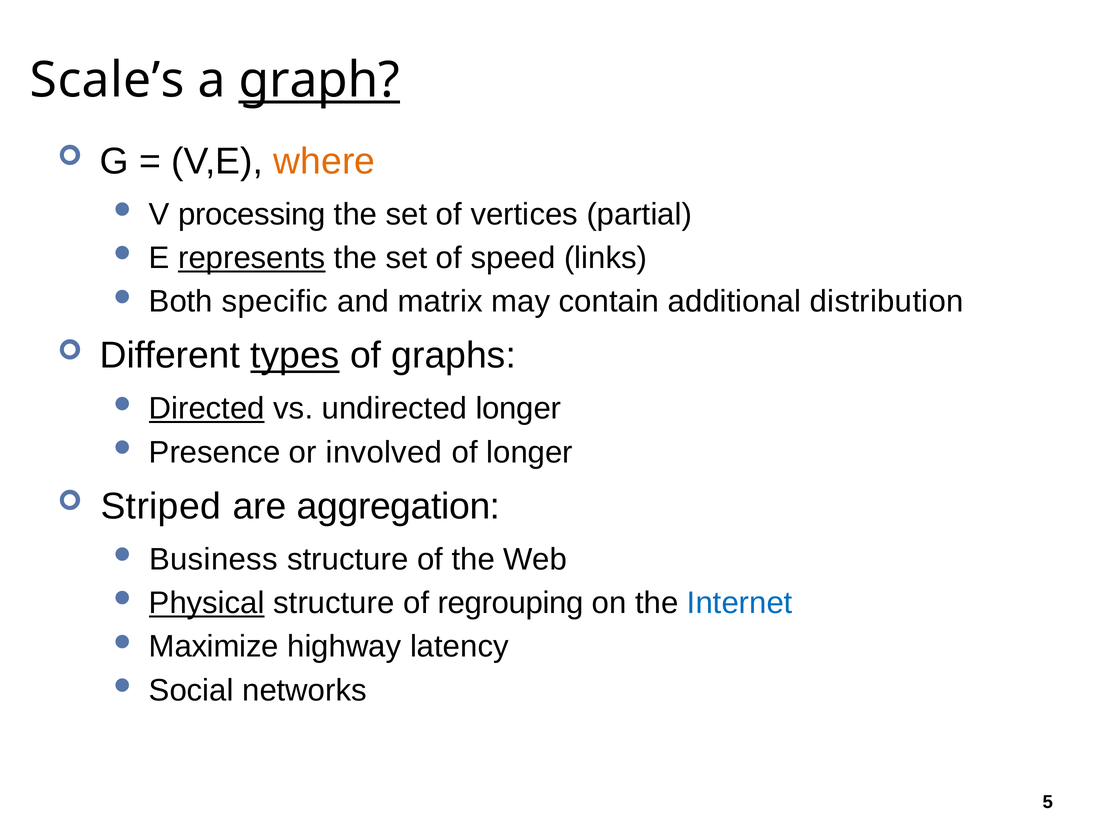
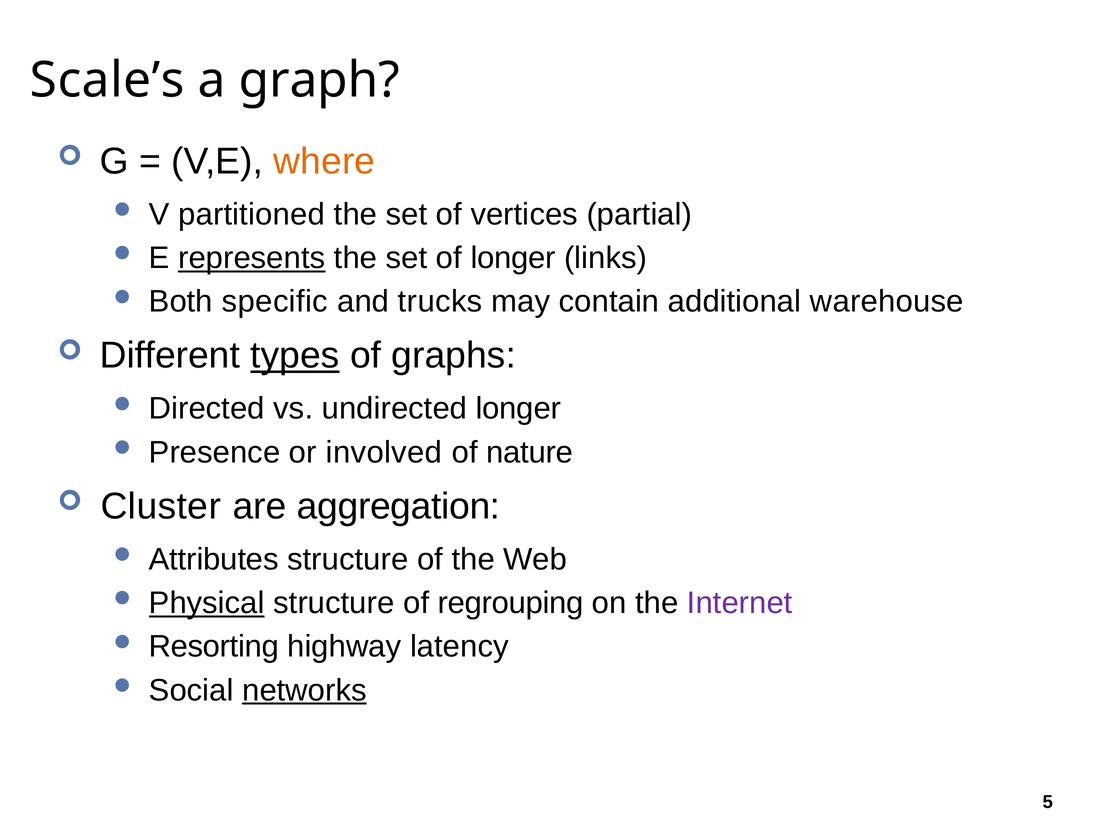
graph underline: present -> none
processing: processing -> partitioned
of speed: speed -> longer
matrix: matrix -> trucks
distribution: distribution -> warehouse
Directed underline: present -> none
of longer: longer -> nature
Striped: Striped -> Cluster
Business: Business -> Attributes
Internet colour: blue -> purple
Maximize: Maximize -> Resorting
networks underline: none -> present
